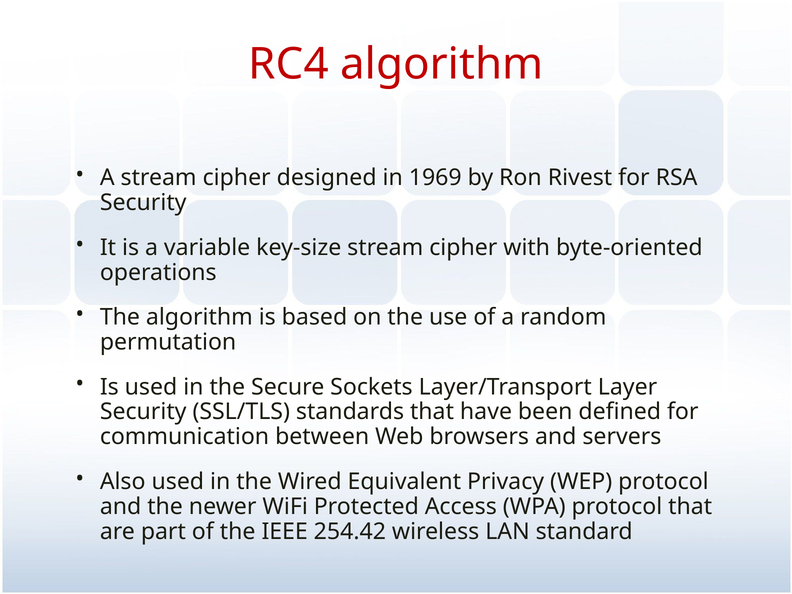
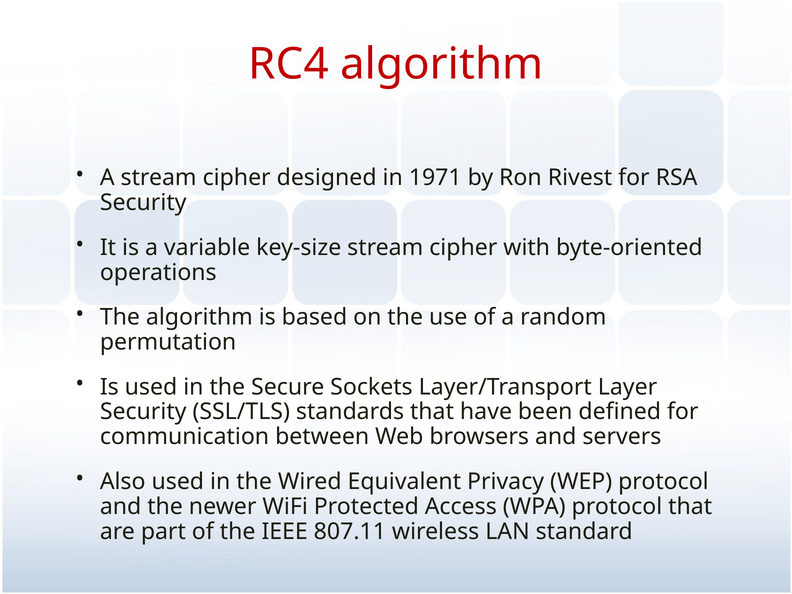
1969: 1969 -> 1971
254.42: 254.42 -> 807.11
